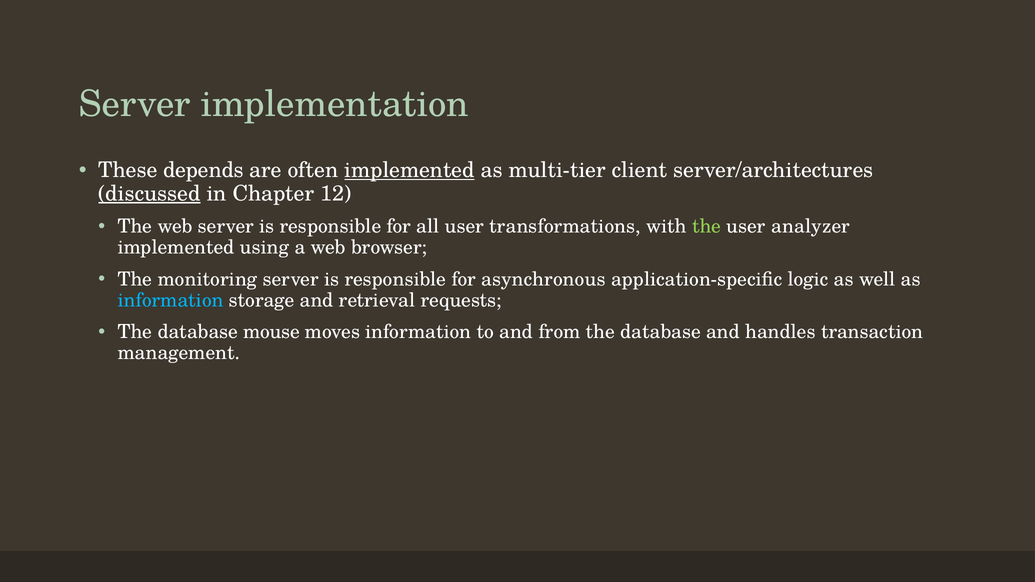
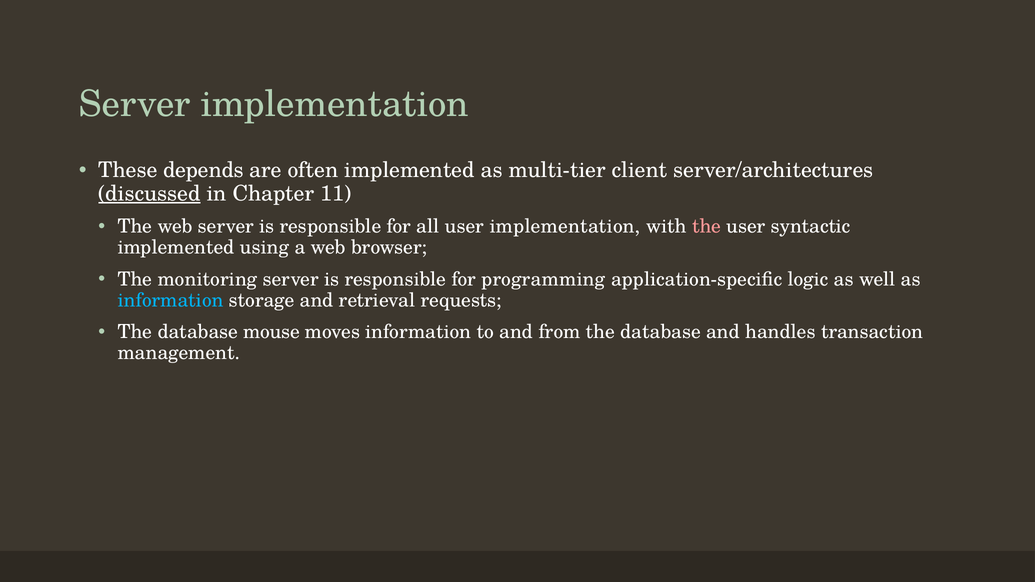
implemented at (409, 170) underline: present -> none
12: 12 -> 11
user transformations: transformations -> implementation
the at (707, 227) colour: light green -> pink
analyzer: analyzer -> syntactic
asynchronous: asynchronous -> programming
